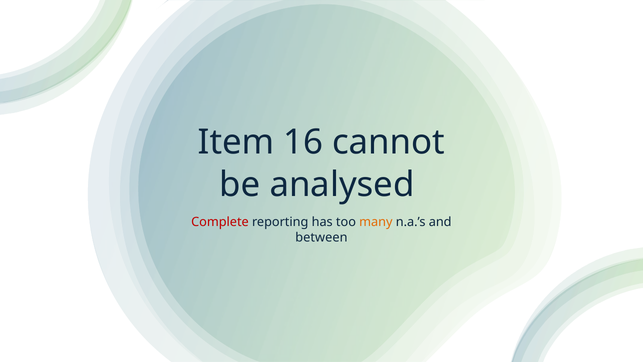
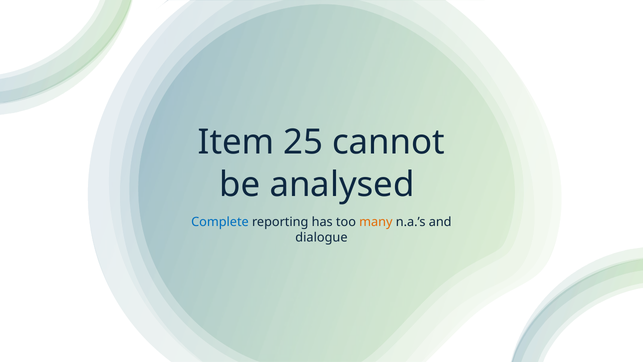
16: 16 -> 25
Complete colour: red -> blue
between: between -> dialogue
